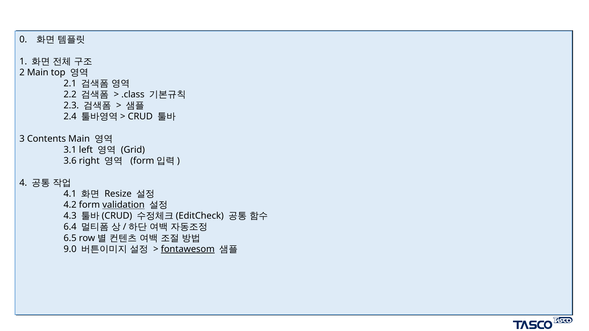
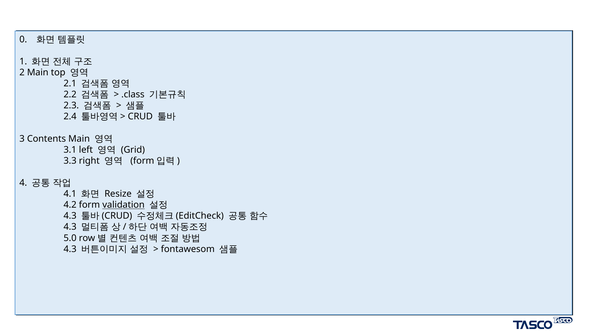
3.6: 3.6 -> 3.3
6.4 at (70, 227): 6.4 -> 4.3
6.5: 6.5 -> 5.0
9.0 at (70, 249): 9.0 -> 4.3
fontawesom underline: present -> none
